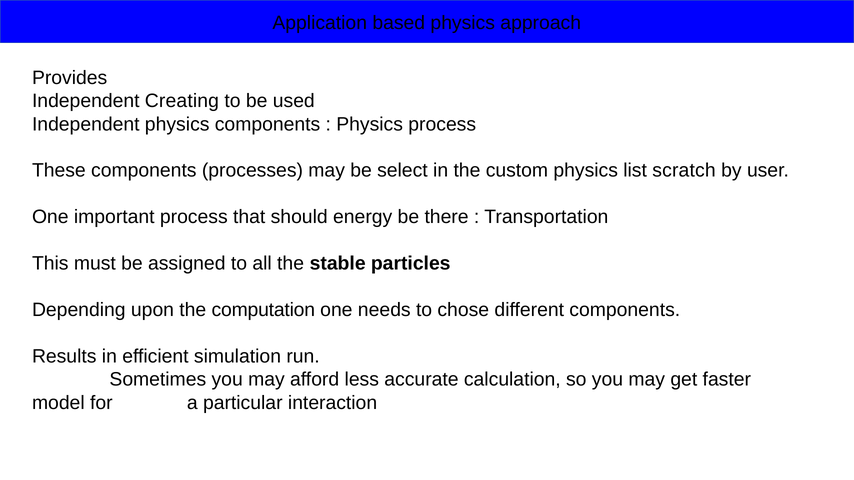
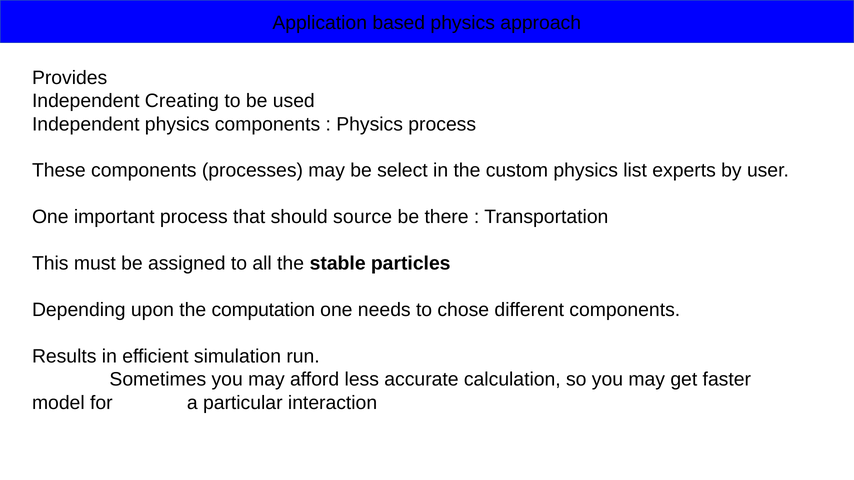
scratch: scratch -> experts
energy: energy -> source
